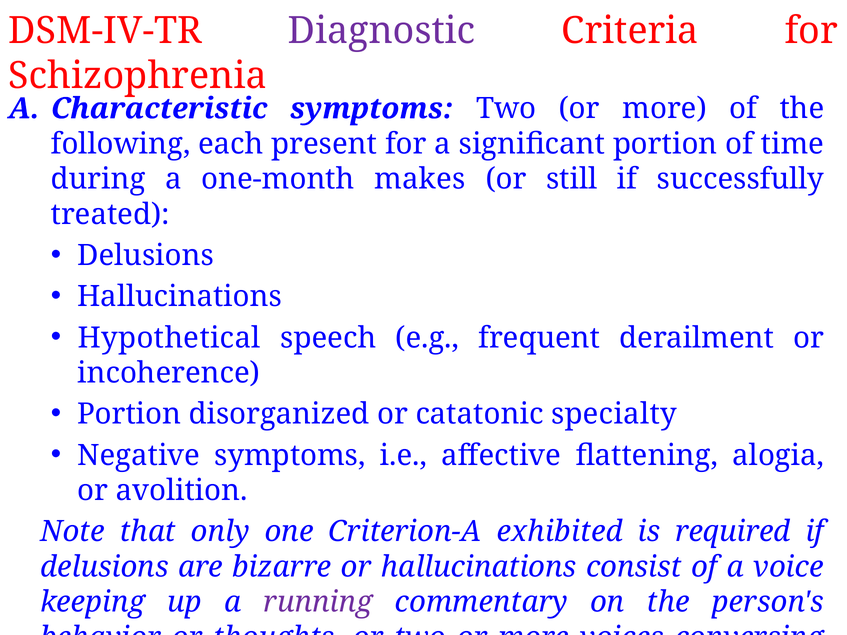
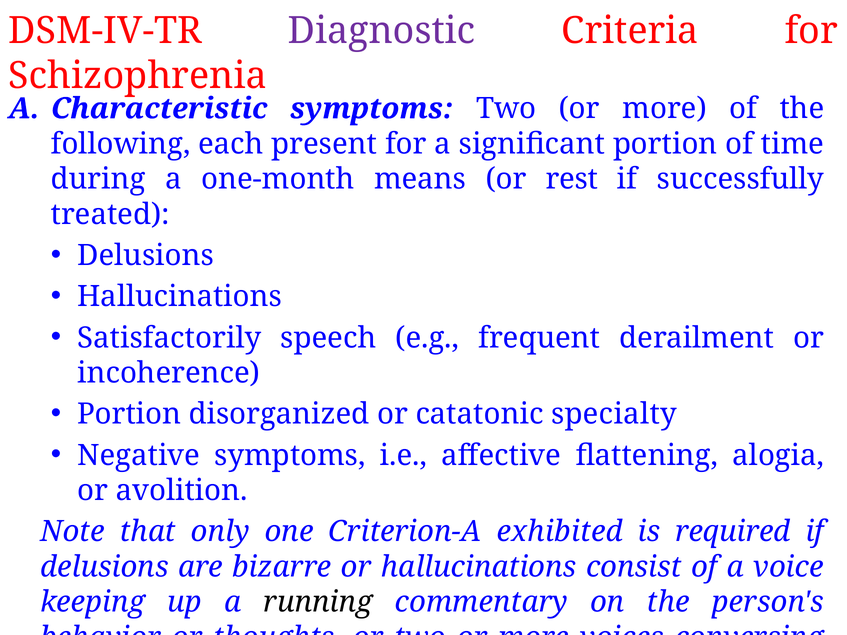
makes: makes -> means
still: still -> rest
Hypothetical: Hypothetical -> Satisfactorily
running colour: purple -> black
